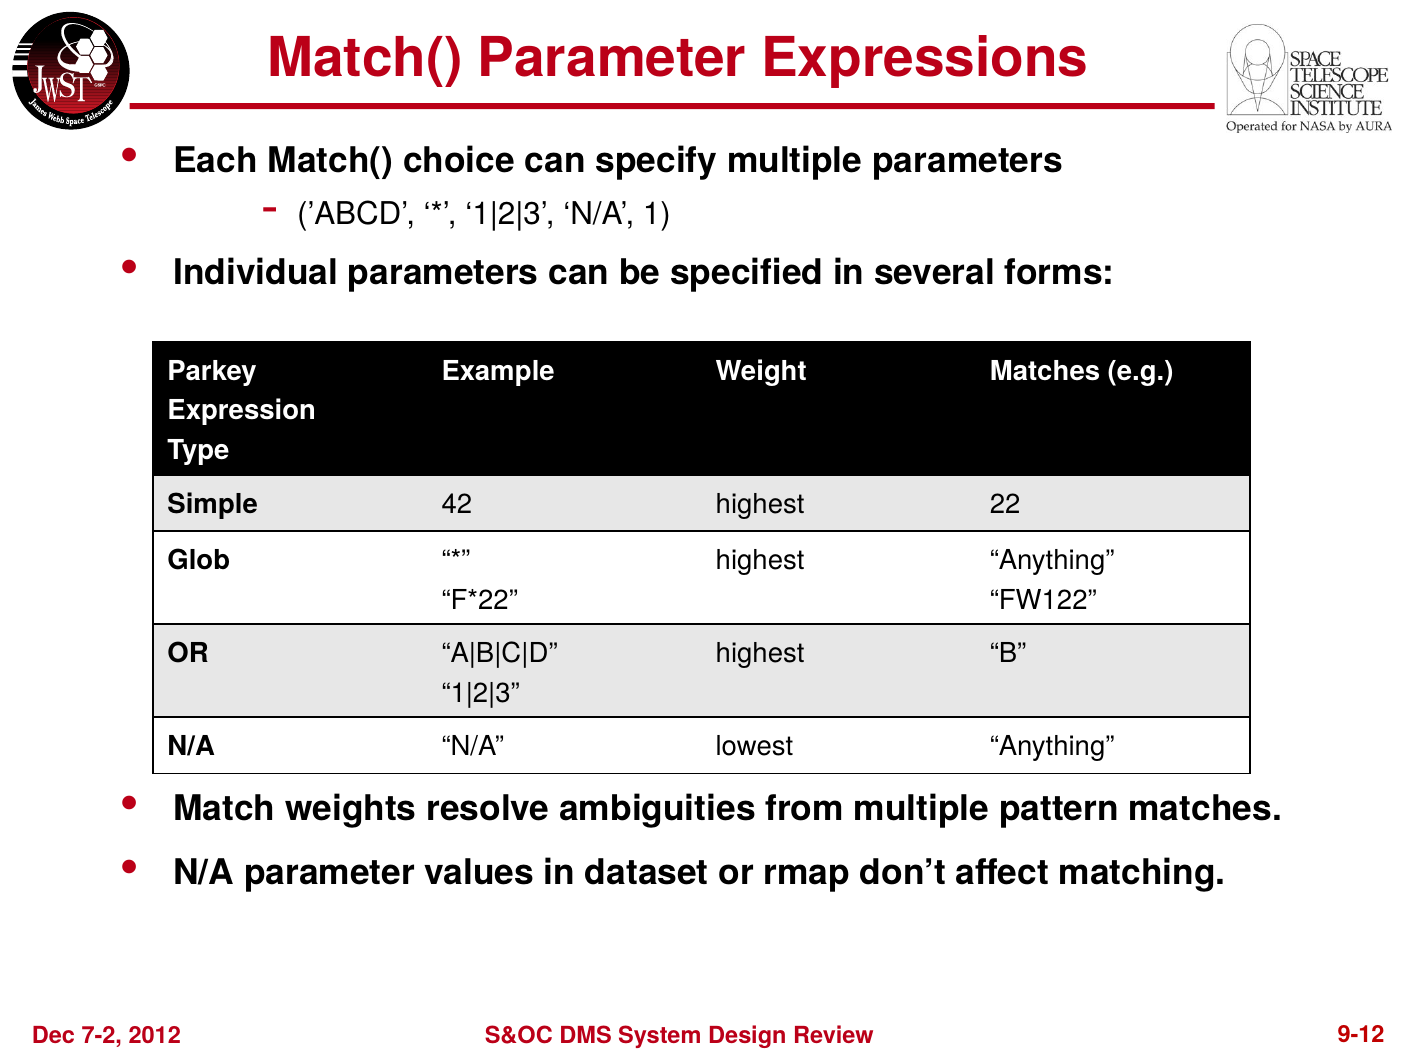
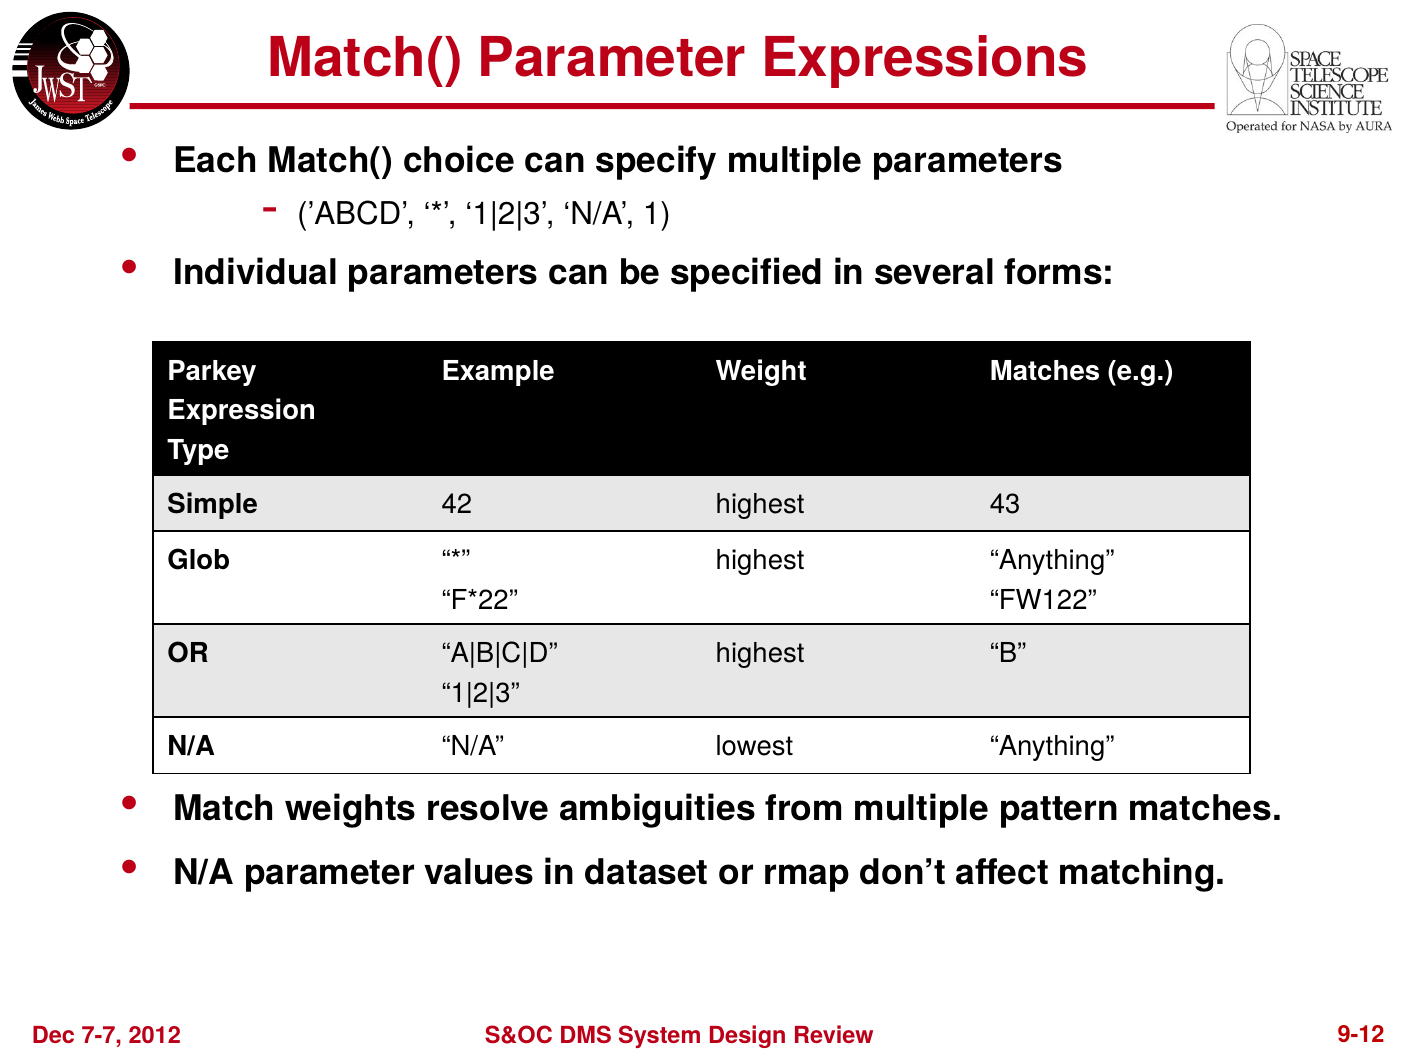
22: 22 -> 43
7-2: 7-2 -> 7-7
